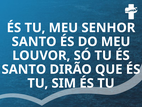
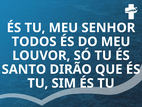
SANTO at (34, 41): SANTO -> TODOS
